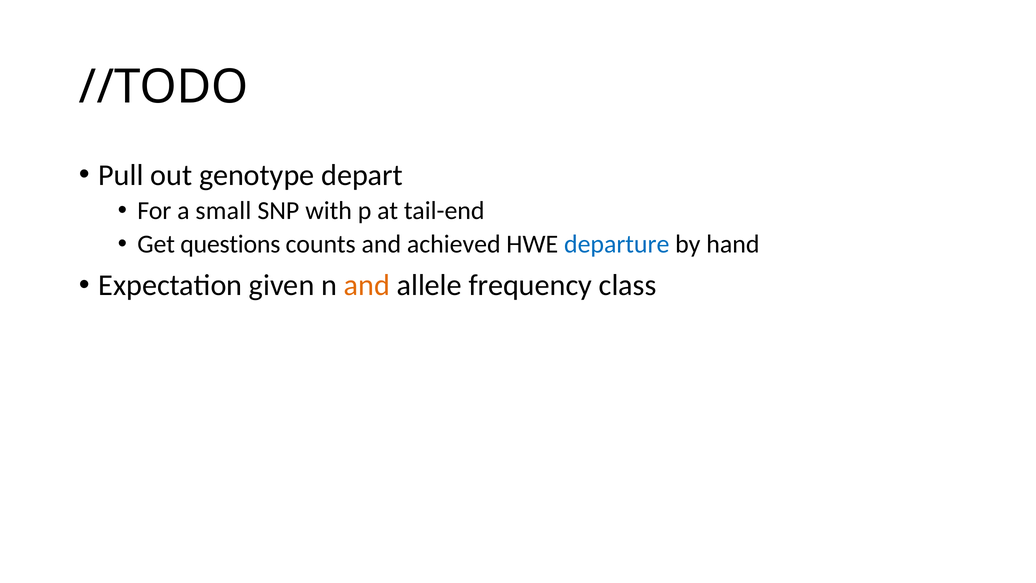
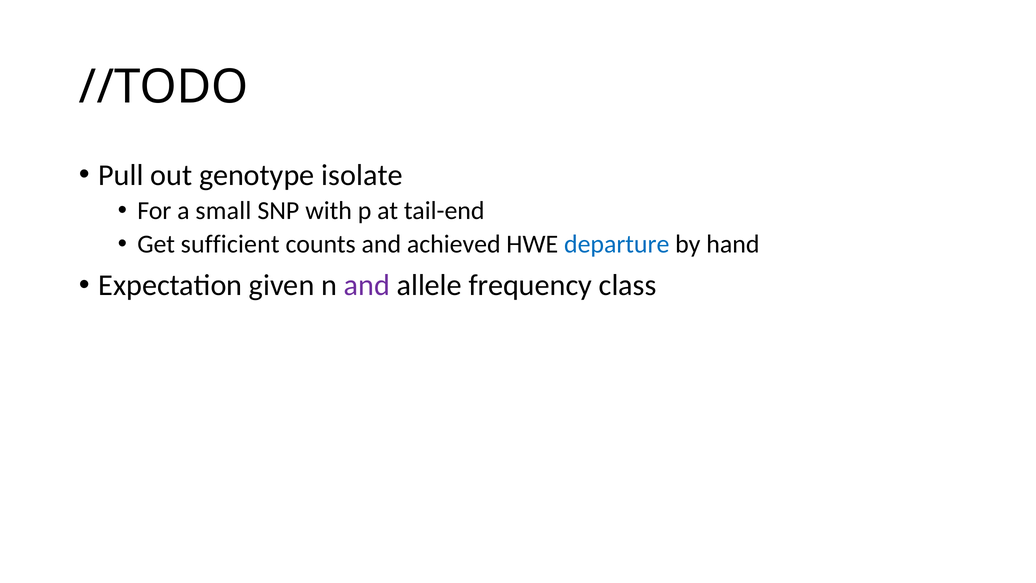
depart: depart -> isolate
questions: questions -> sufficient
and at (367, 285) colour: orange -> purple
